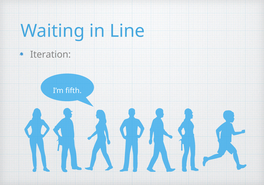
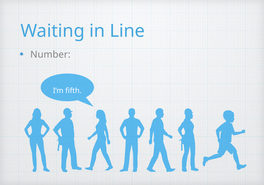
Iteration: Iteration -> Number
